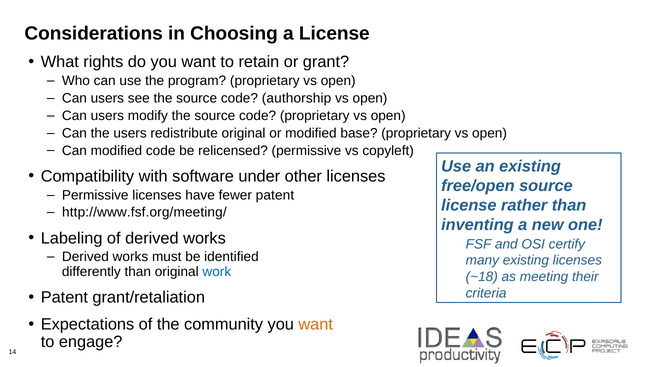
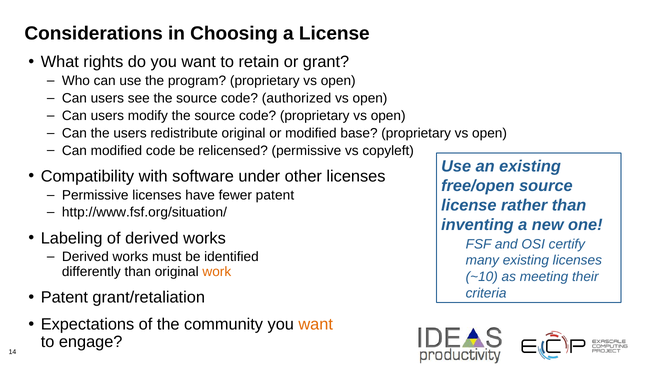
authorship: authorship -> authorized
http://www.fsf.org/meeting/: http://www.fsf.org/meeting/ -> http://www.fsf.org/situation/
work colour: blue -> orange
~18: ~18 -> ~10
